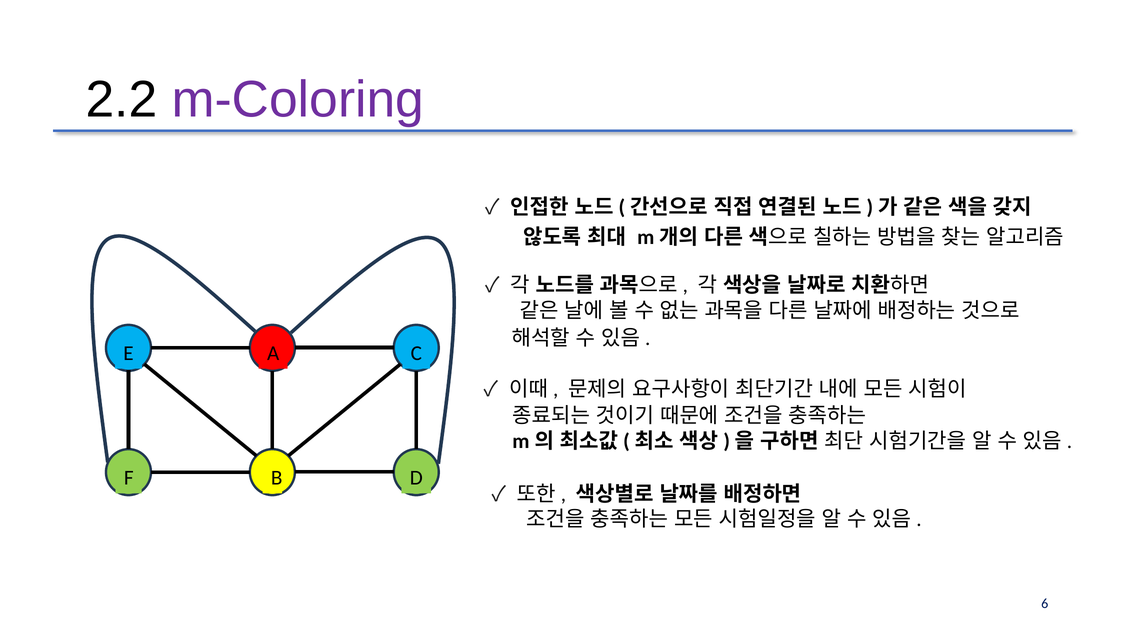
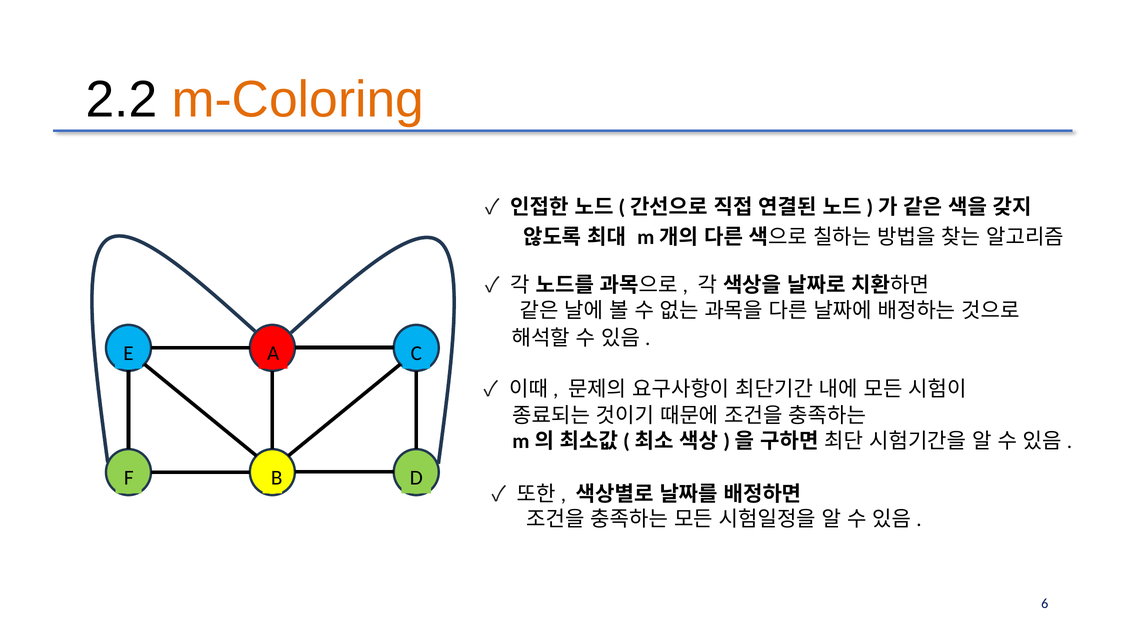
m-Coloring colour: purple -> orange
